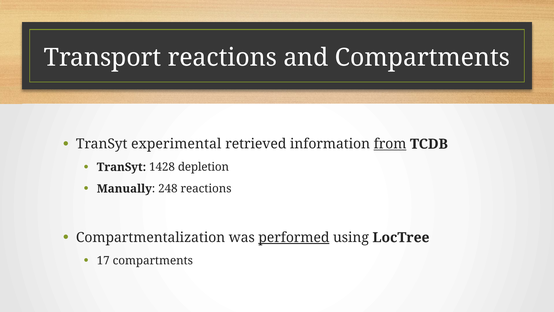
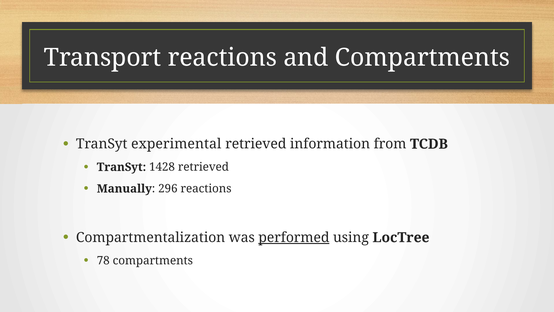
from underline: present -> none
1428 depletion: depletion -> retrieved
248: 248 -> 296
17: 17 -> 78
